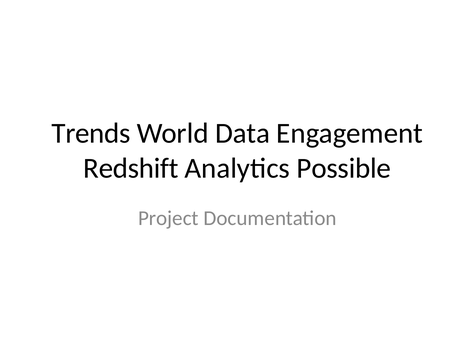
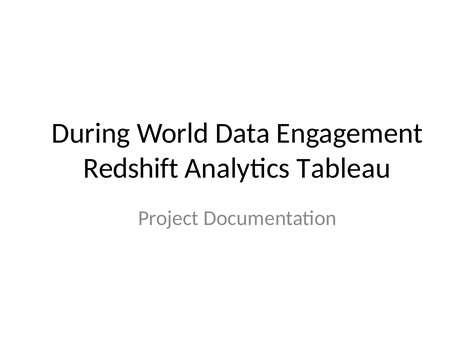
Trends: Trends -> During
Possible: Possible -> Tableau
